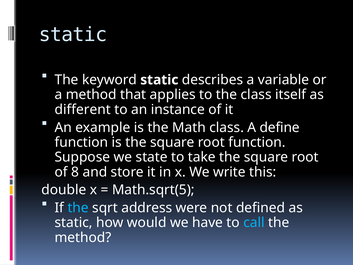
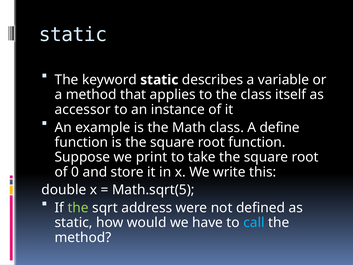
different: different -> accessor
state: state -> print
8: 8 -> 0
the at (78, 208) colour: light blue -> light green
